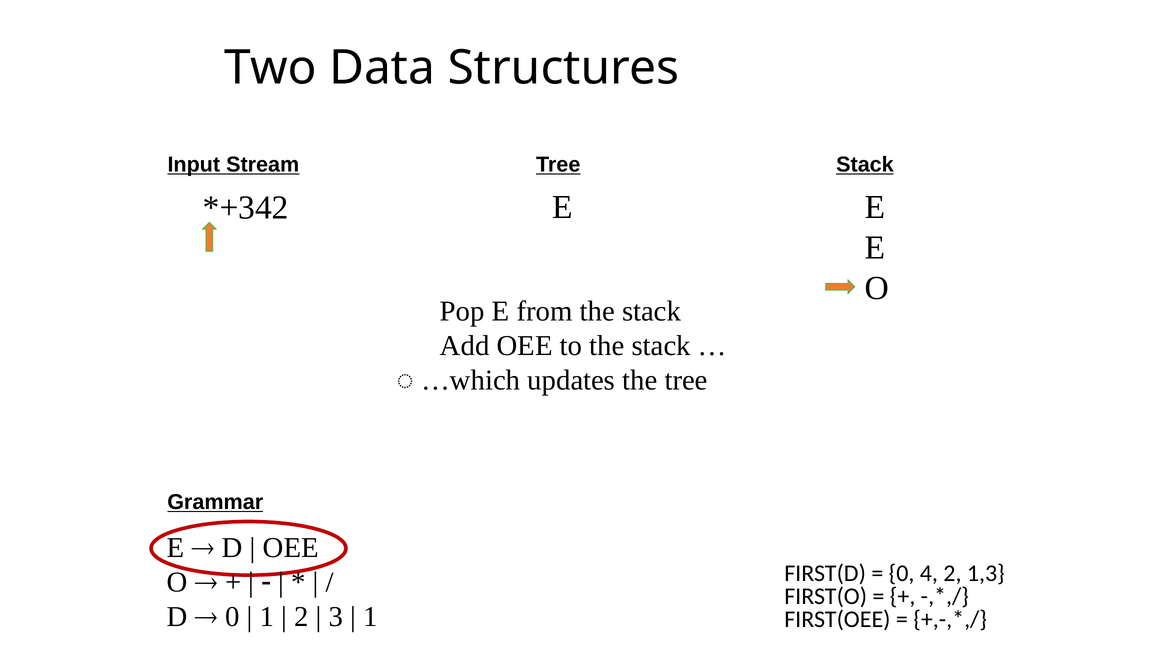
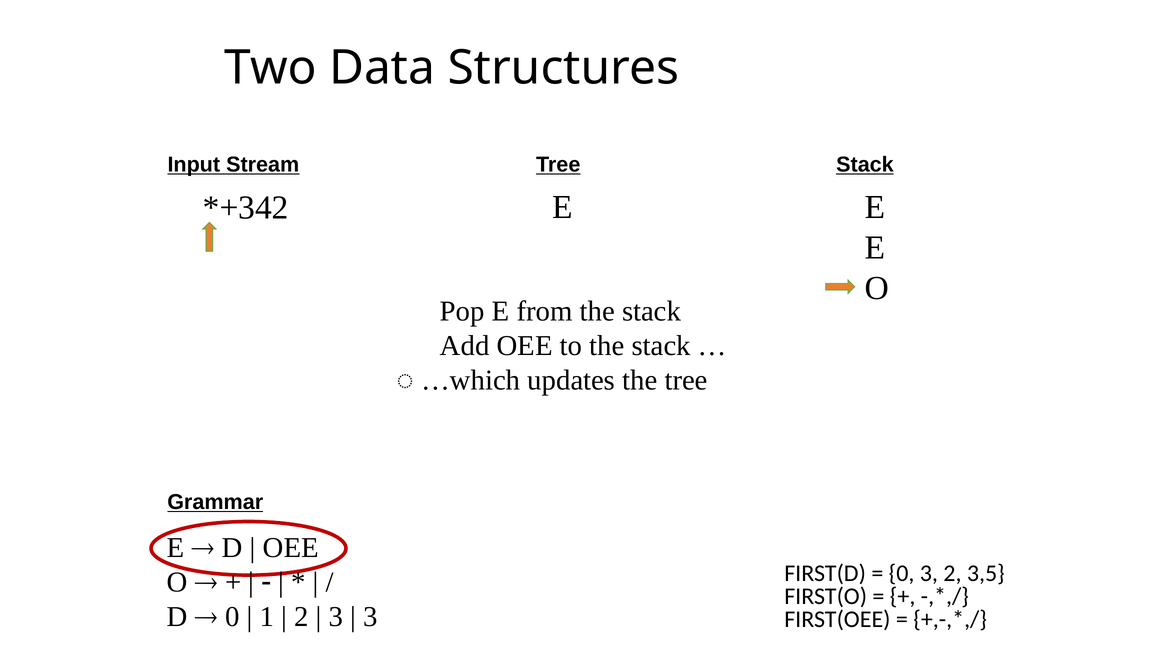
0 4: 4 -> 3
1,3: 1,3 -> 3,5
1 at (371, 617): 1 -> 3
